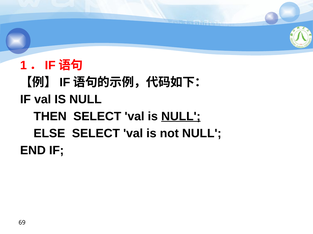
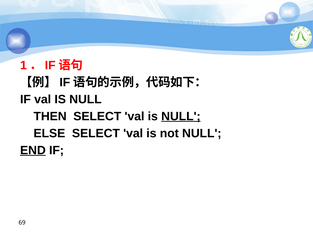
END underline: none -> present
